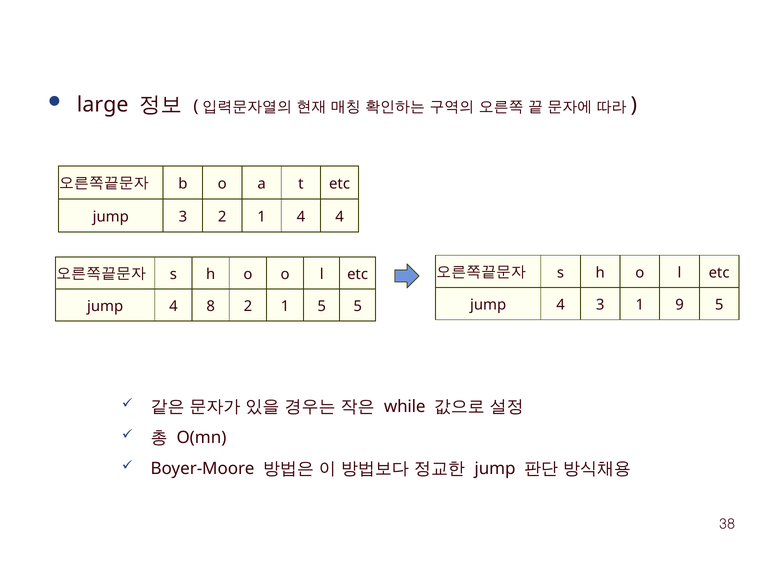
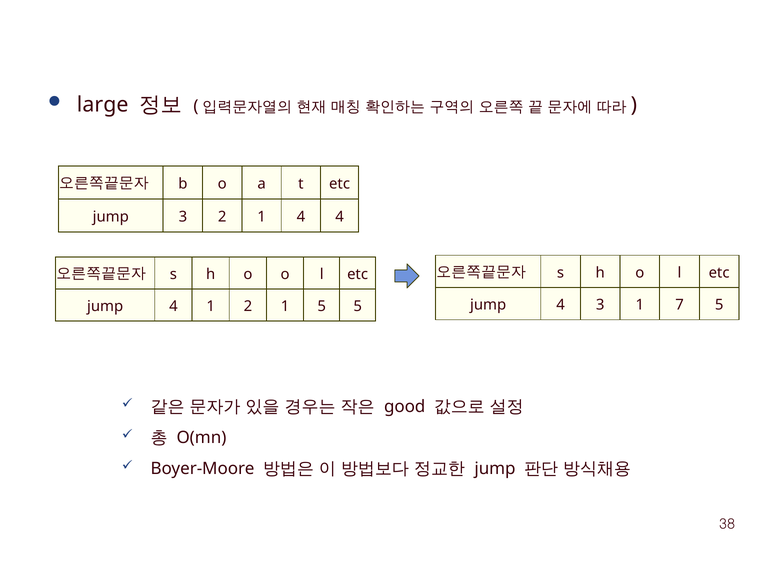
9: 9 -> 7
4 8: 8 -> 1
while: while -> good
